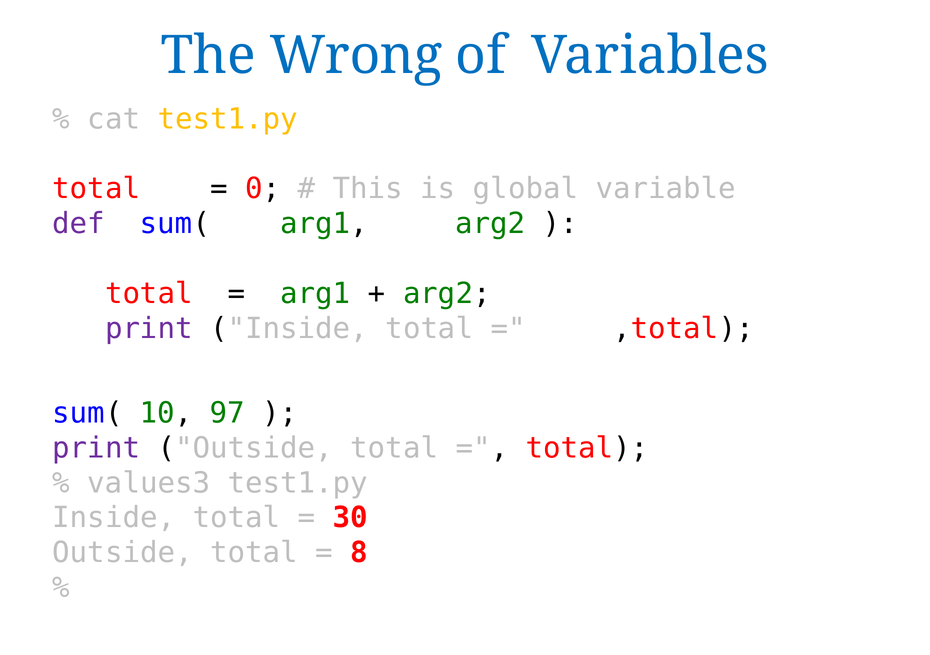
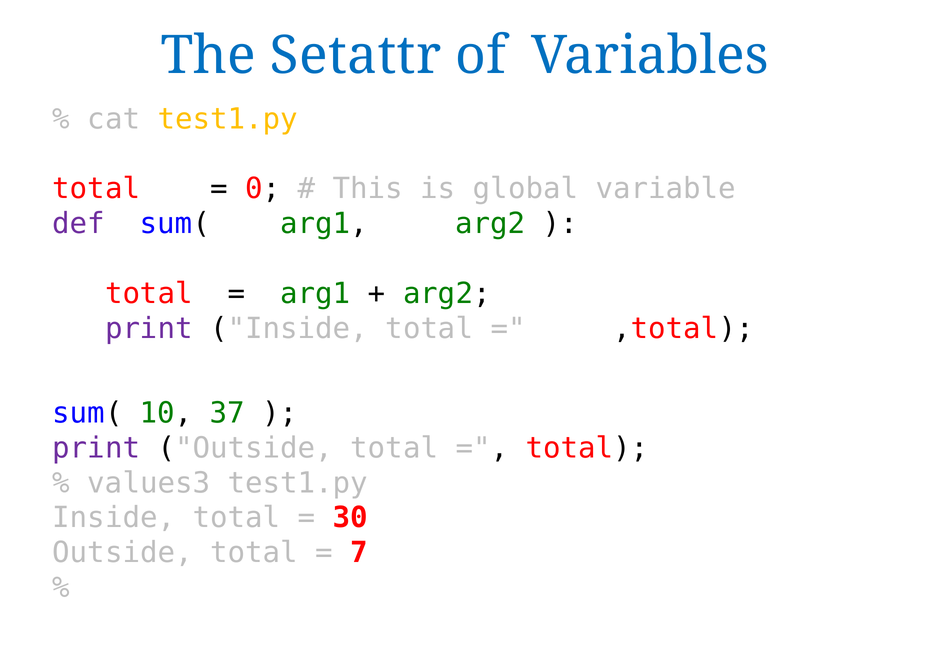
Wrong: Wrong -> Setattr
97: 97 -> 37
8: 8 -> 7
